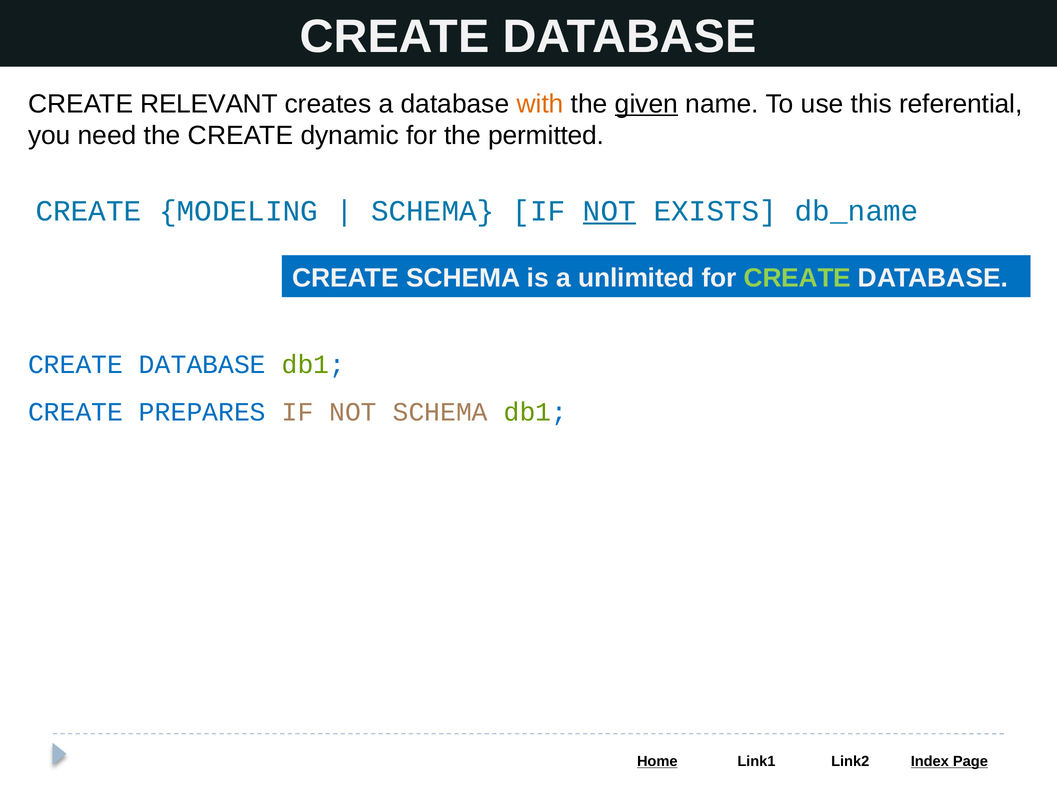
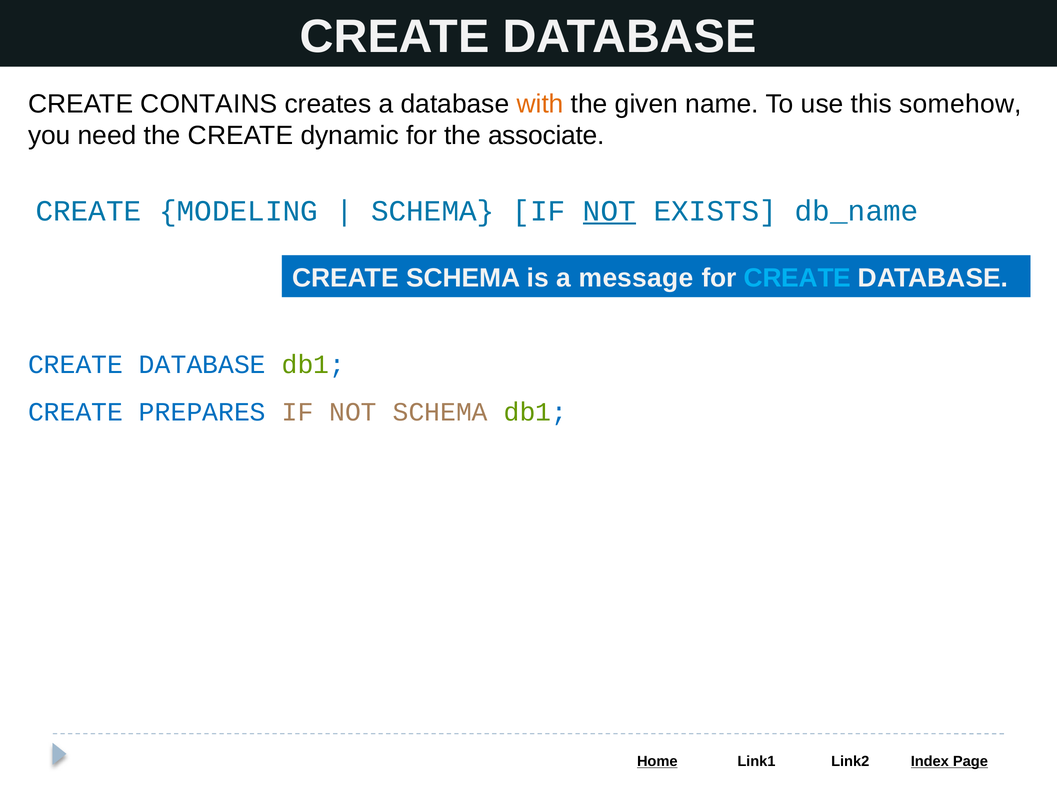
RELEVANT: RELEVANT -> CONTAINS
given underline: present -> none
referential: referential -> somehow
permitted: permitted -> associate
unlimited: unlimited -> message
CREATE at (797, 278) colour: light green -> light blue
